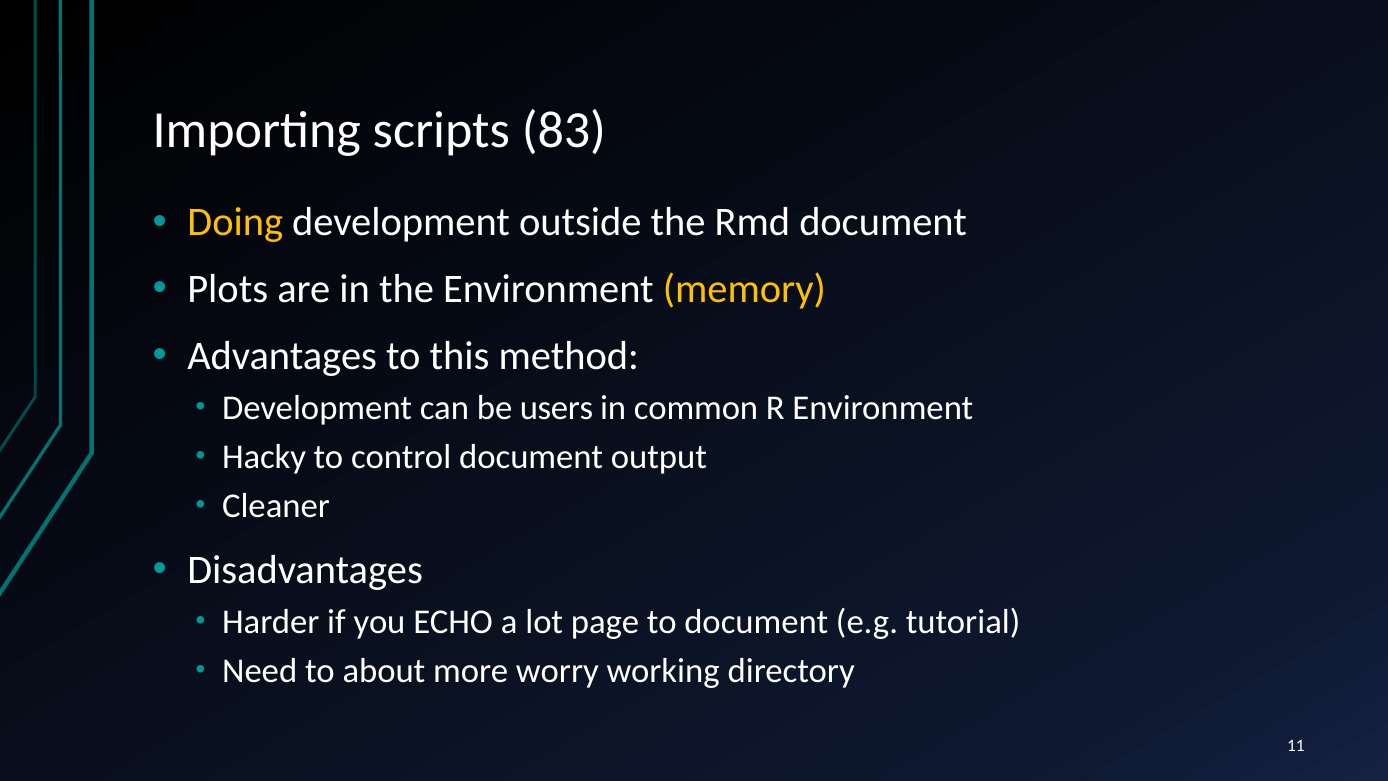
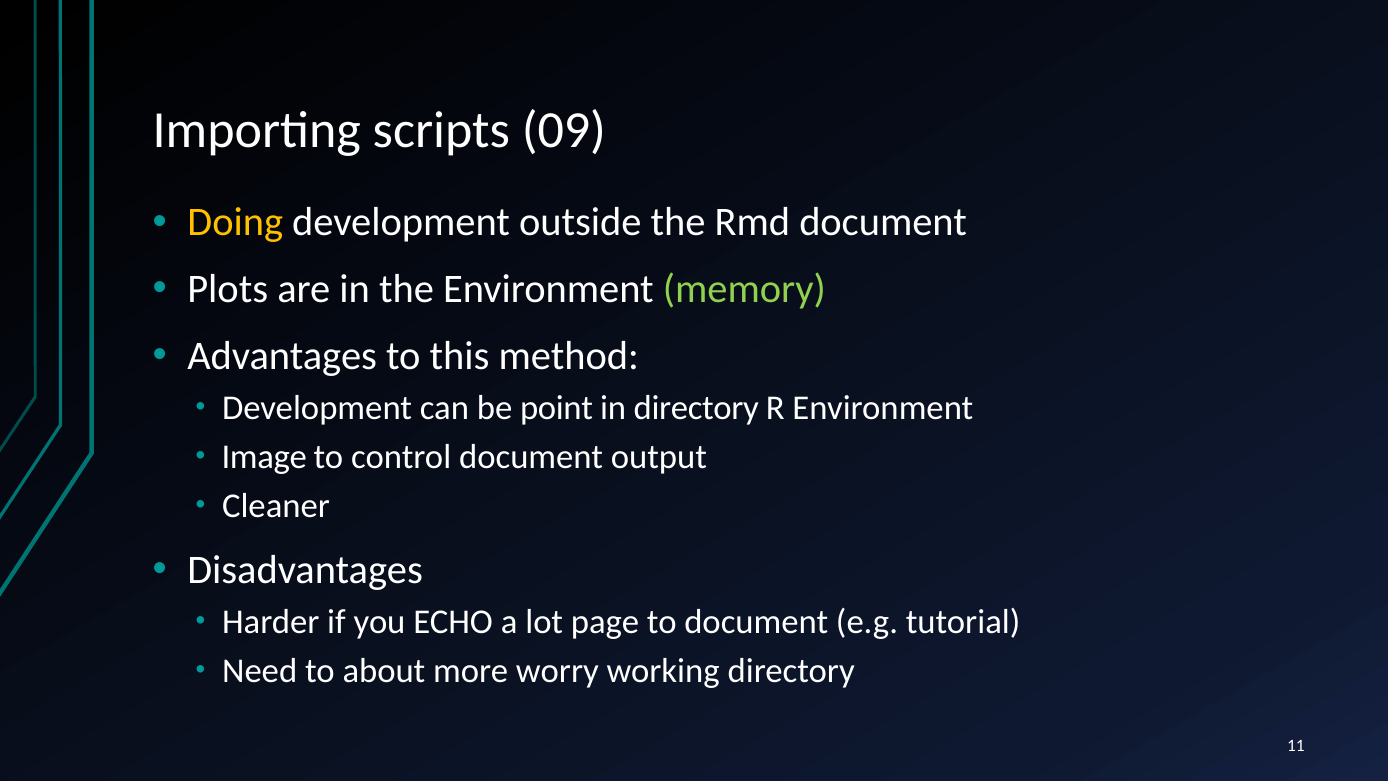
83: 83 -> 09
memory colour: yellow -> light green
users: users -> point
in common: common -> directory
Hacky: Hacky -> Image
